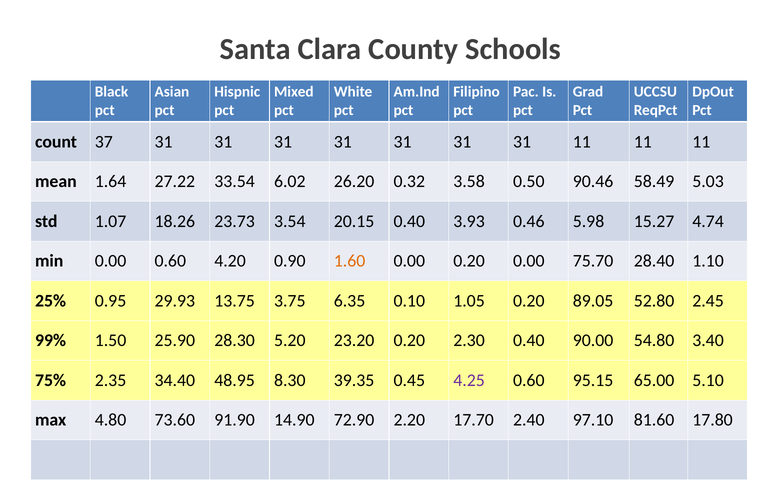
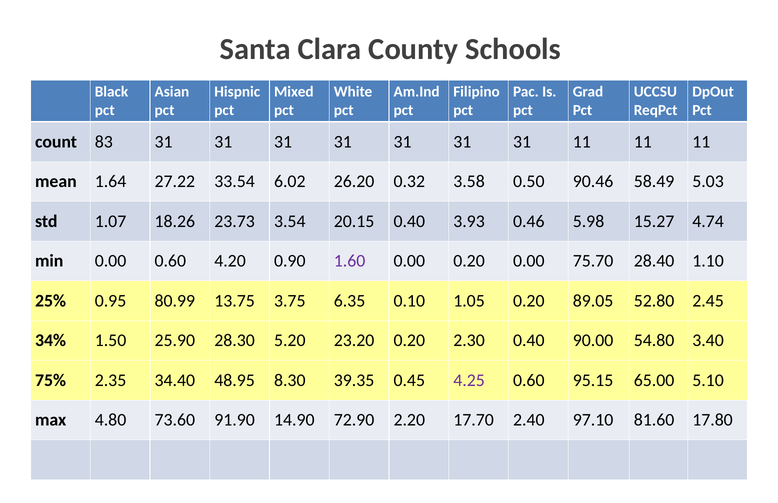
37: 37 -> 83
1.60 colour: orange -> purple
29.93: 29.93 -> 80.99
99%: 99% -> 34%
